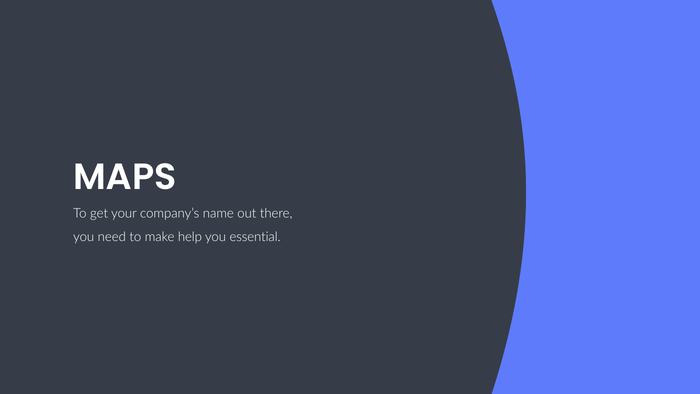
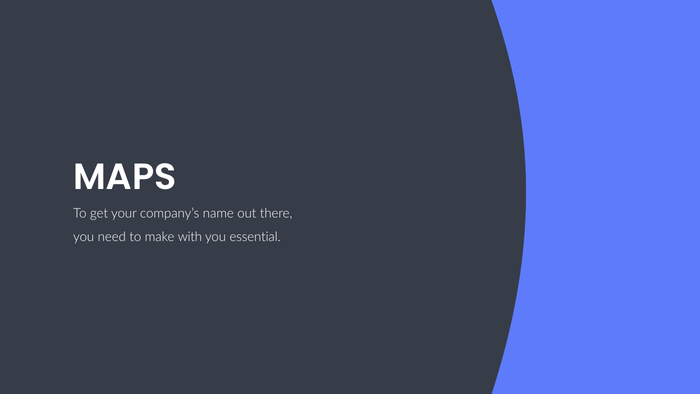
help: help -> with
